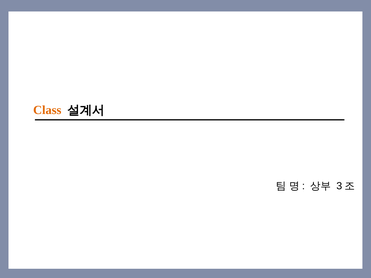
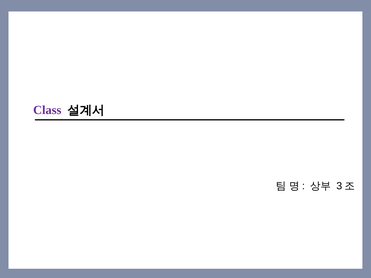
Class colour: orange -> purple
